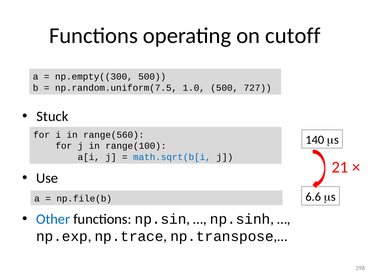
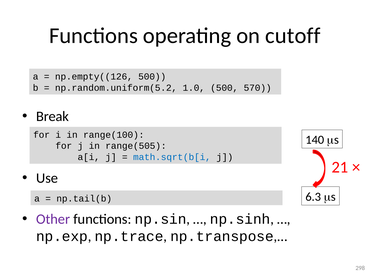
np.empty((300: np.empty((300 -> np.empty((126
np.random.uniform(7.5: np.random.uniform(7.5 -> np.random.uniform(5.2
727: 727 -> 570
Stuck: Stuck -> Break
range(560: range(560 -> range(100
range(100: range(100 -> range(505
6.6: 6.6 -> 6.3
np.file(b: np.file(b -> np.tail(b
Other colour: blue -> purple
